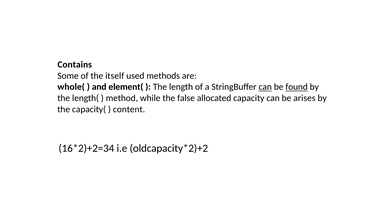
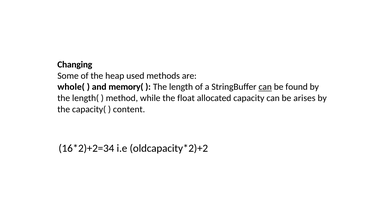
Contains: Contains -> Changing
itself: itself -> heap
element(: element( -> memory(
found underline: present -> none
false: false -> float
